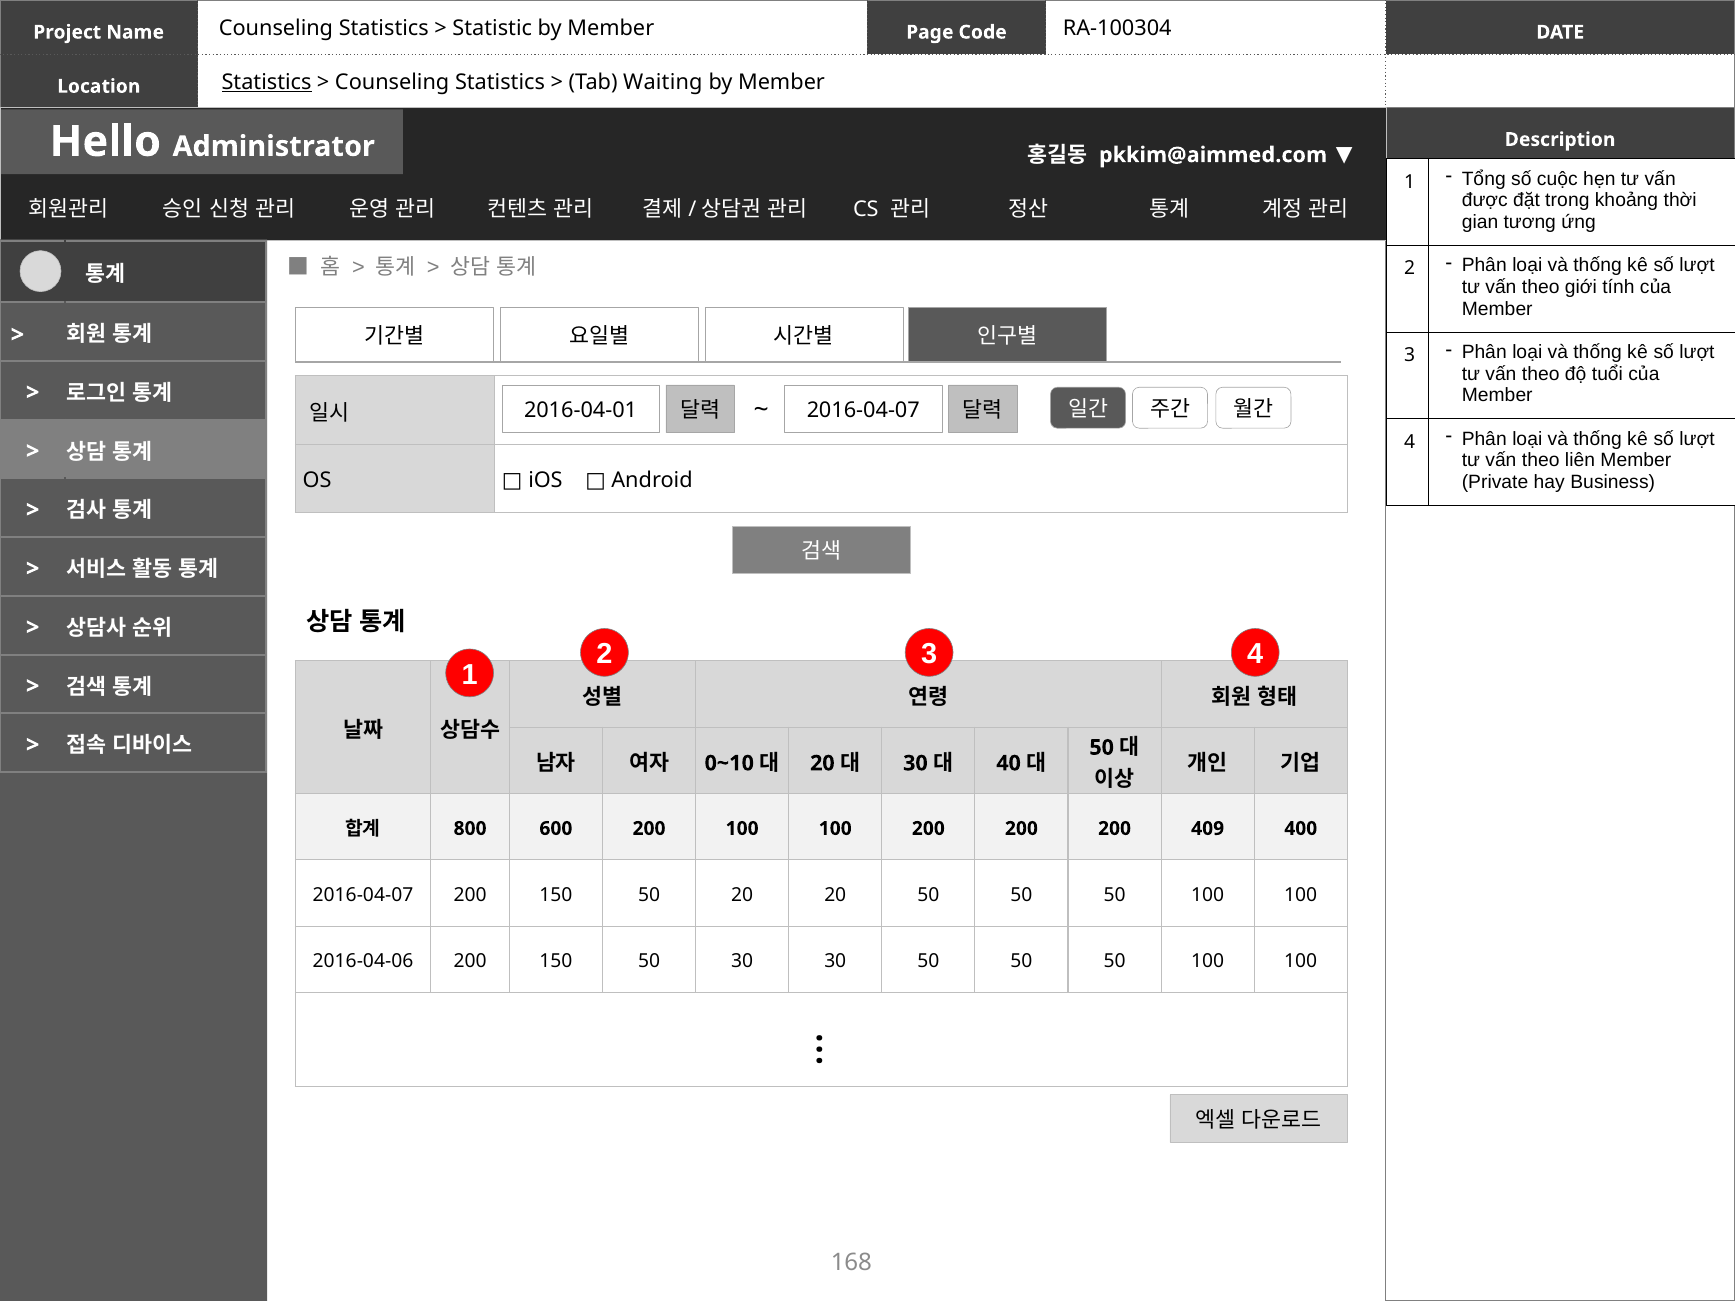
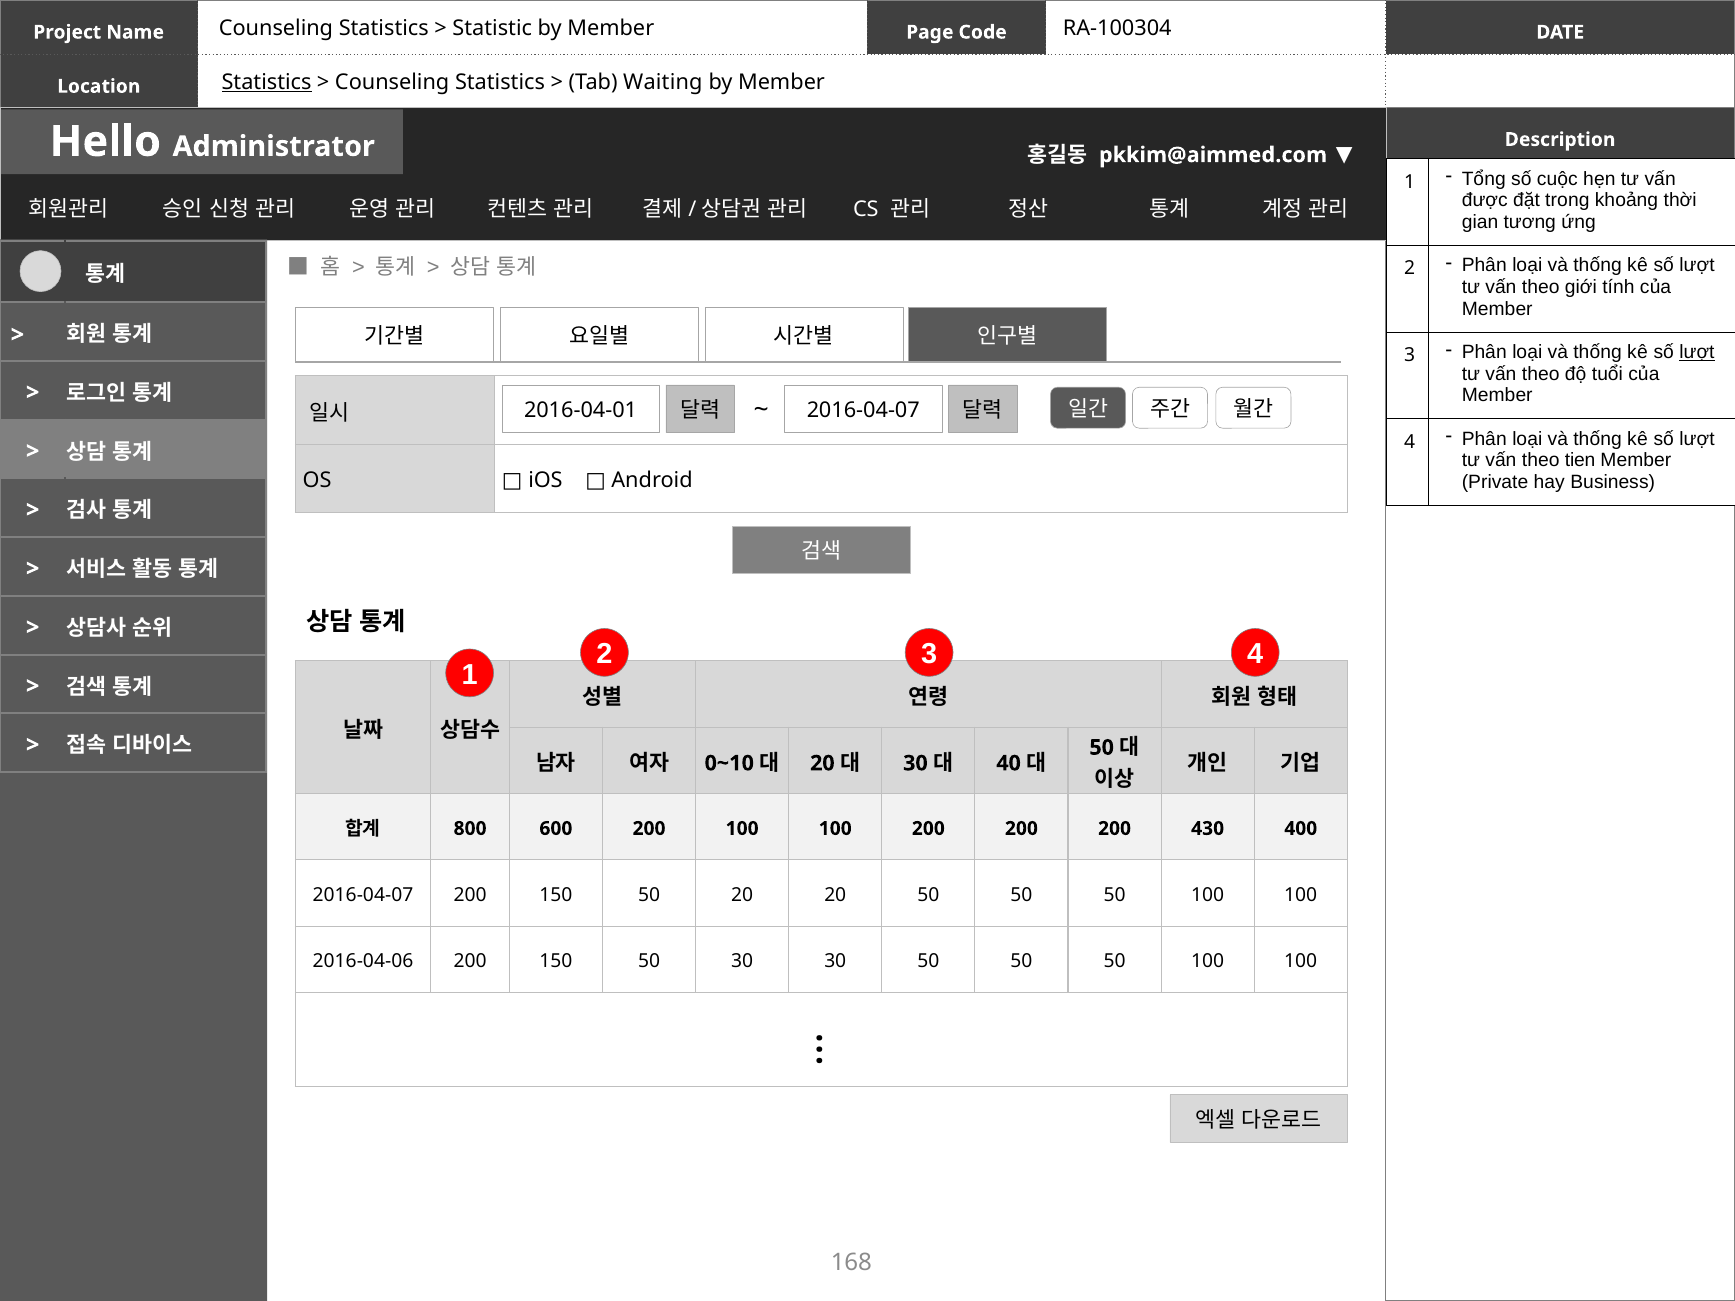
lượt at (1697, 352) underline: none -> present
liên: liên -> tien
409: 409 -> 430
